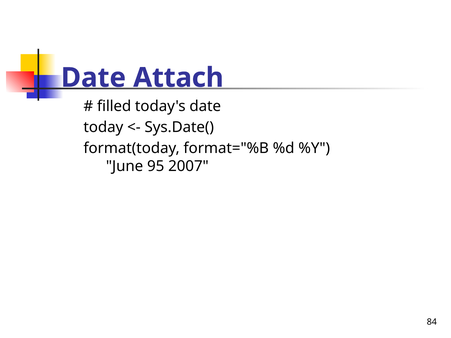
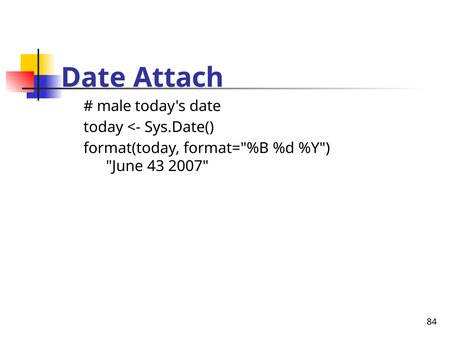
filled: filled -> male
95: 95 -> 43
